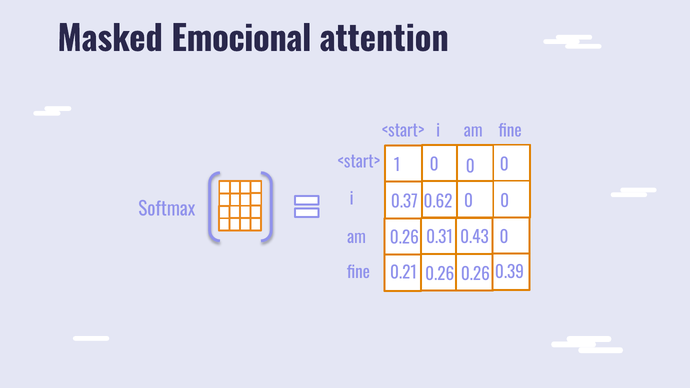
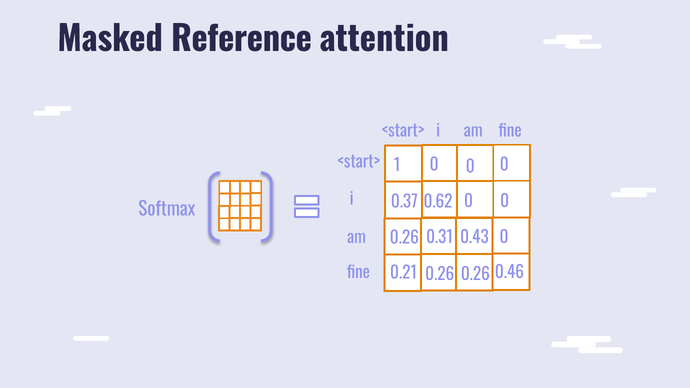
Emocional: Emocional -> Reference
0.39: 0.39 -> 0.46
